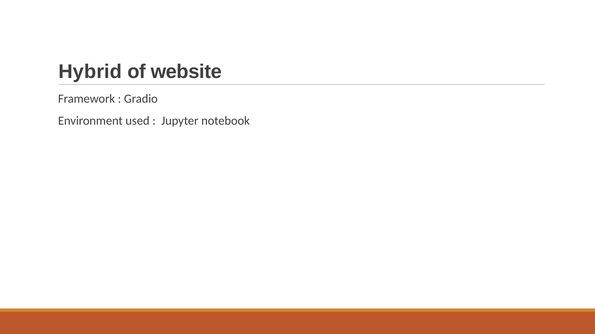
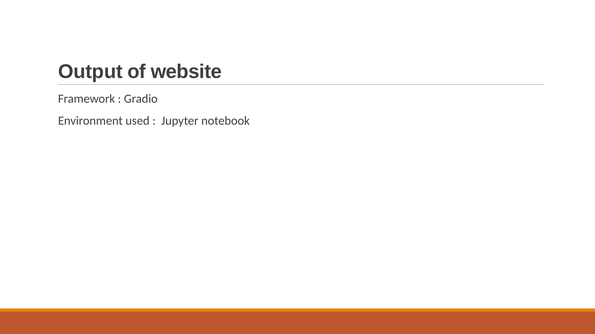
Hybrid: Hybrid -> Output
